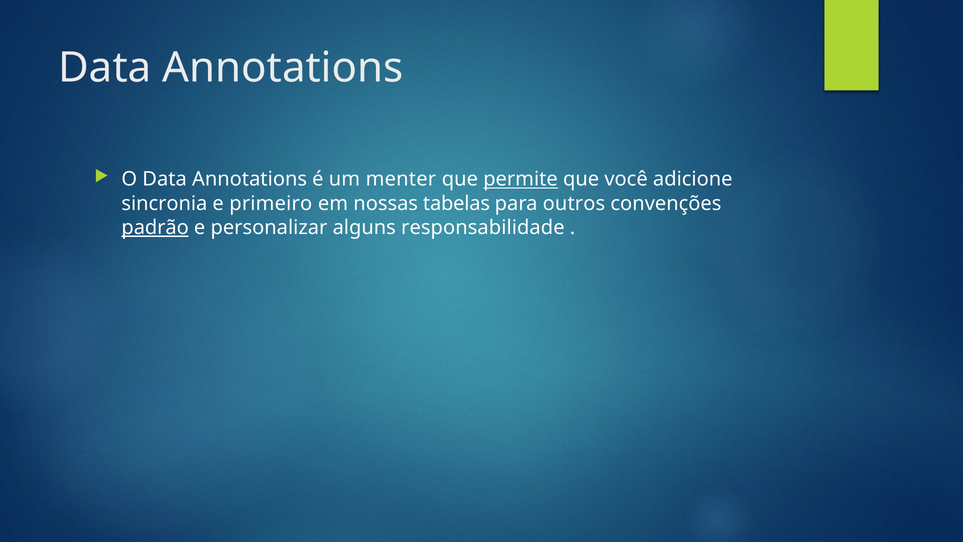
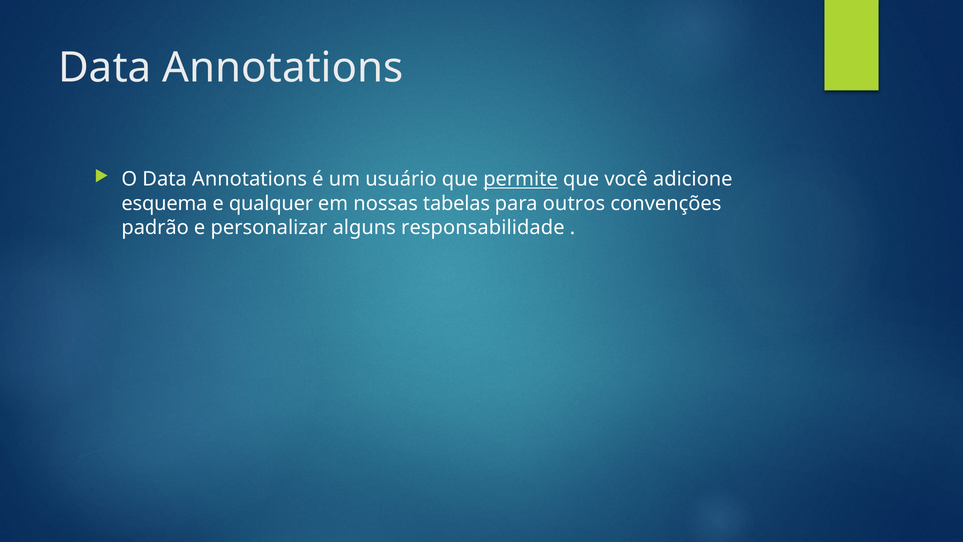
menter: menter -> usuário
sincronia: sincronia -> esquema
primeiro: primeiro -> qualquer
padrão underline: present -> none
